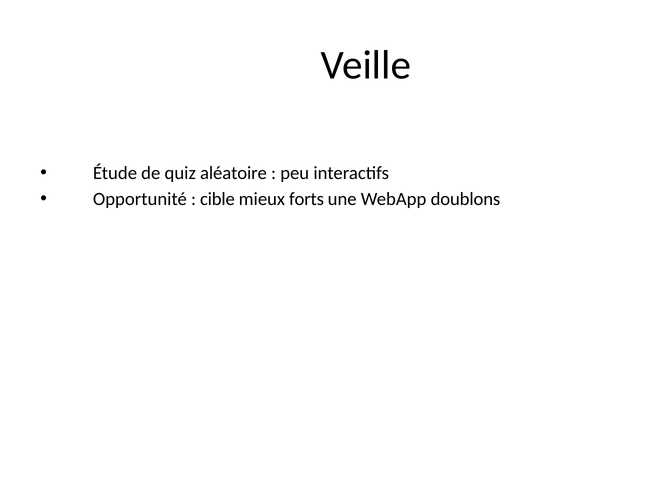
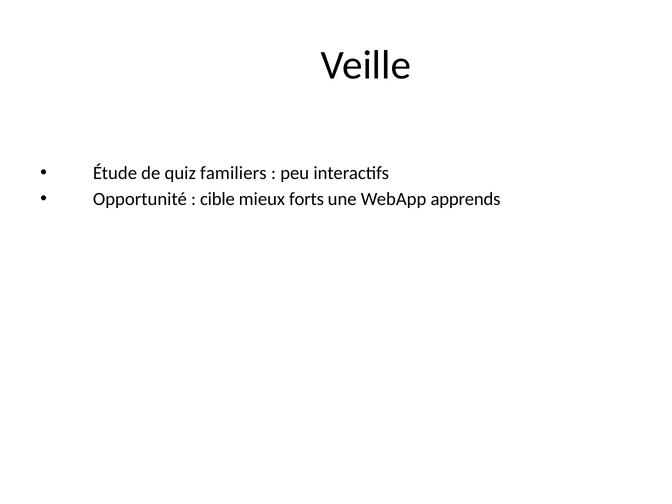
aléatoire: aléatoire -> familiers
doublons: doublons -> apprends
